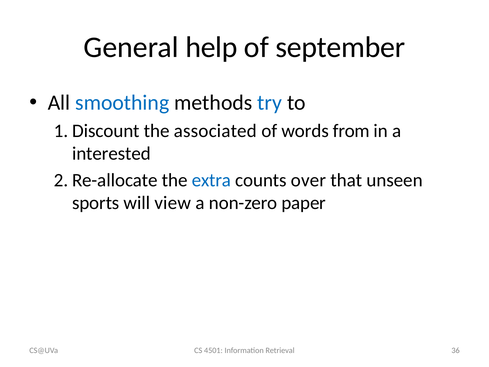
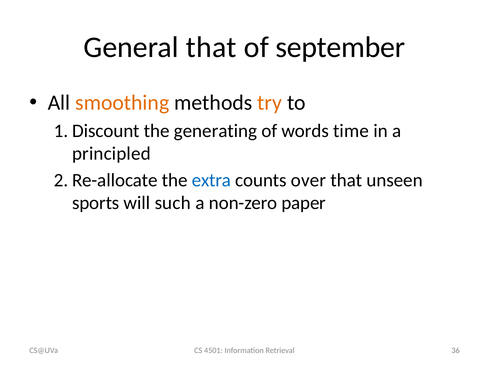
General help: help -> that
smoothing colour: blue -> orange
try colour: blue -> orange
associated: associated -> generating
from: from -> time
interested: interested -> principled
view: view -> such
